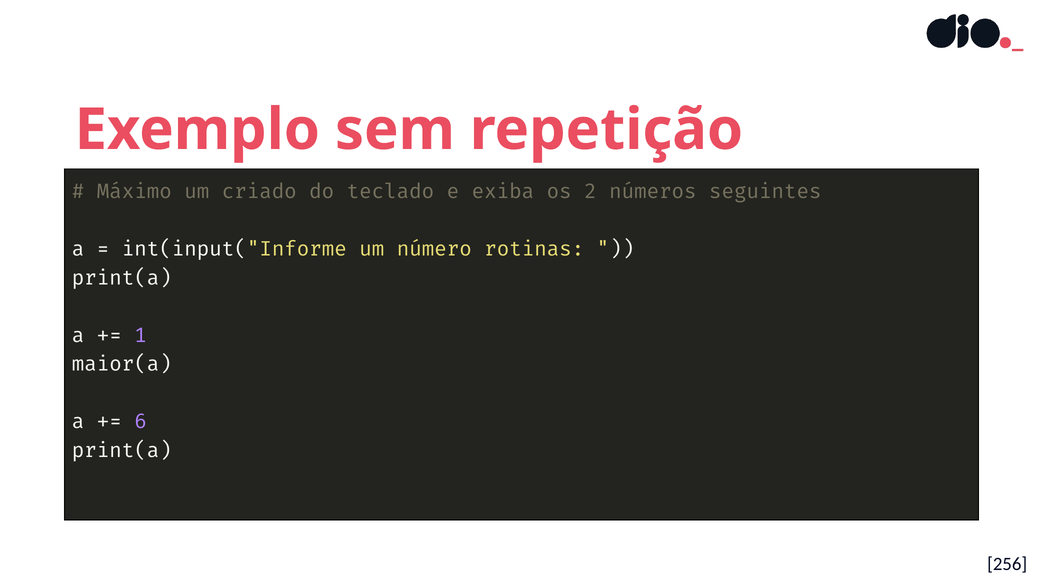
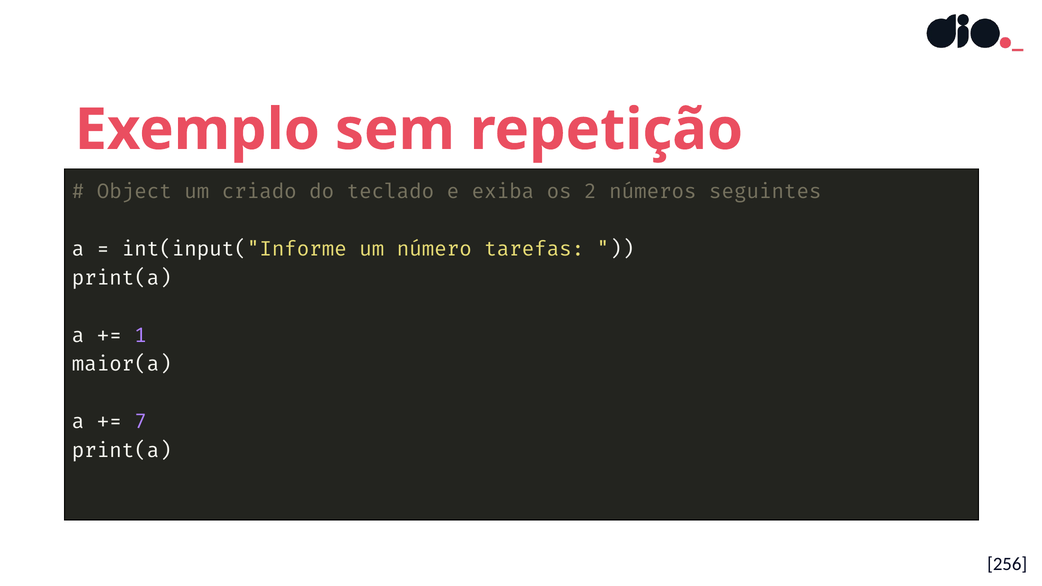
Máximo: Máximo -> Object
rotinas: rotinas -> tarefas
6: 6 -> 7
